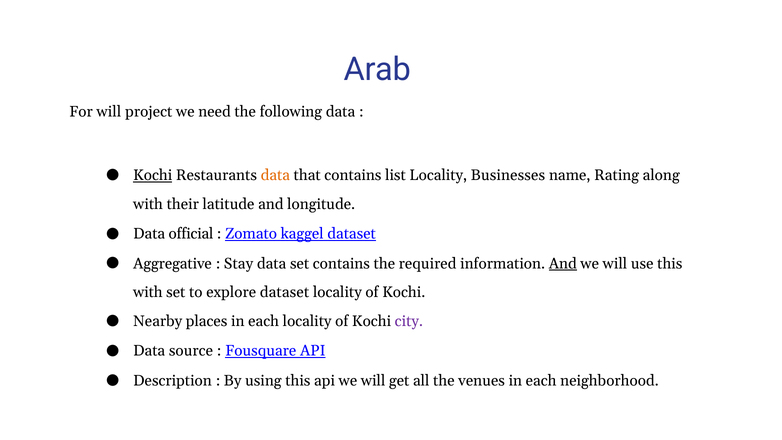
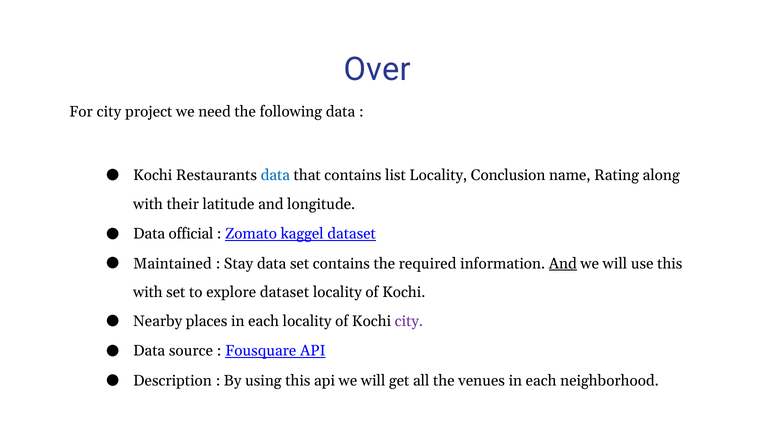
Arab: Arab -> Over
For will: will -> city
Kochi at (153, 175) underline: present -> none
data at (275, 175) colour: orange -> blue
Businesses: Businesses -> Conclusion
Aggregative: Aggregative -> Maintained
